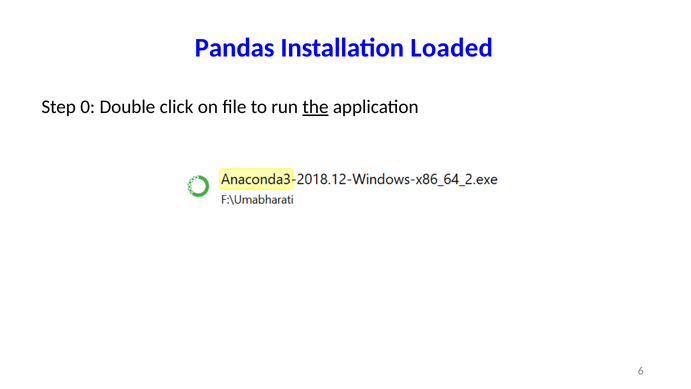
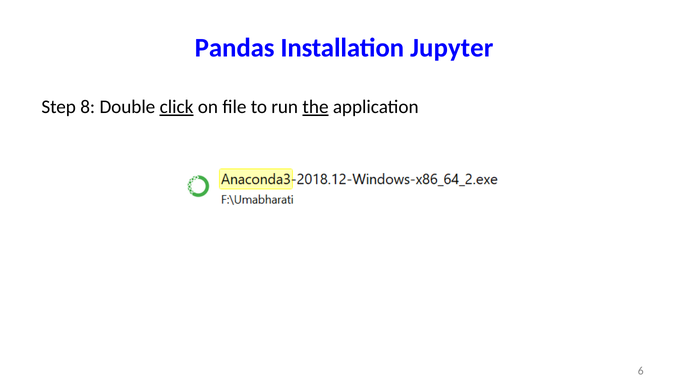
Loaded: Loaded -> Jupyter
0: 0 -> 8
click underline: none -> present
